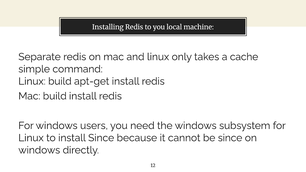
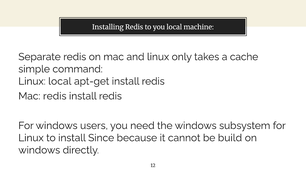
Linux build: build -> local
Mac build: build -> redis
be since: since -> build
